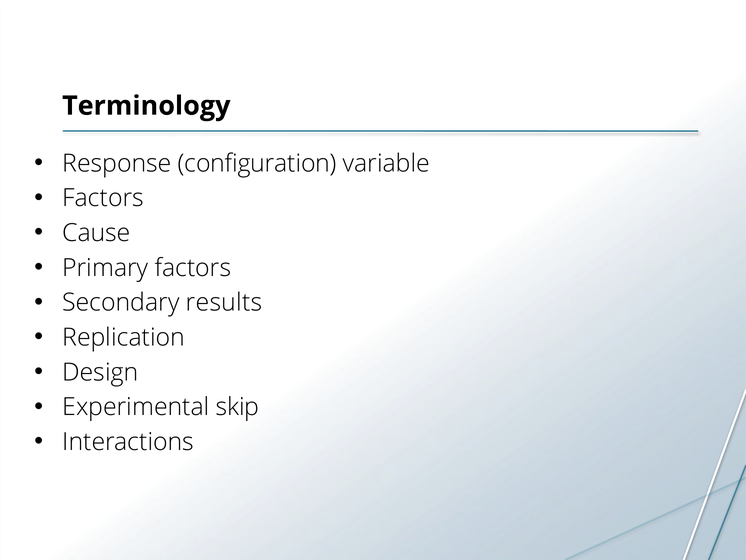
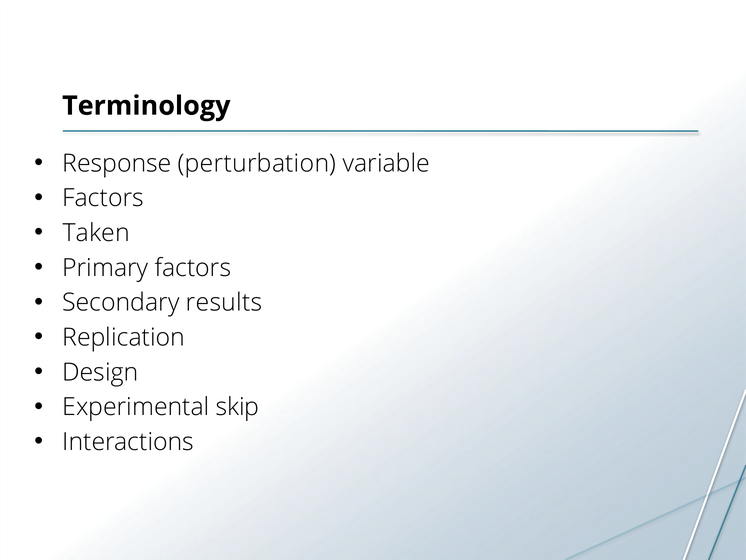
configuration: configuration -> perturbation
Cause: Cause -> Taken
